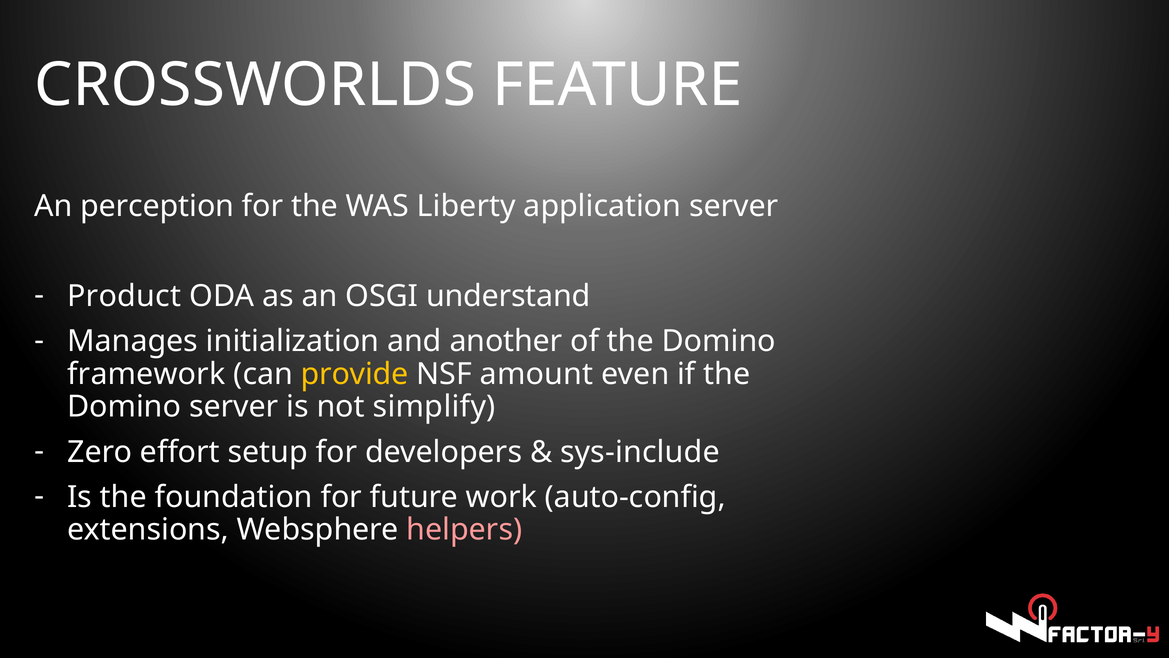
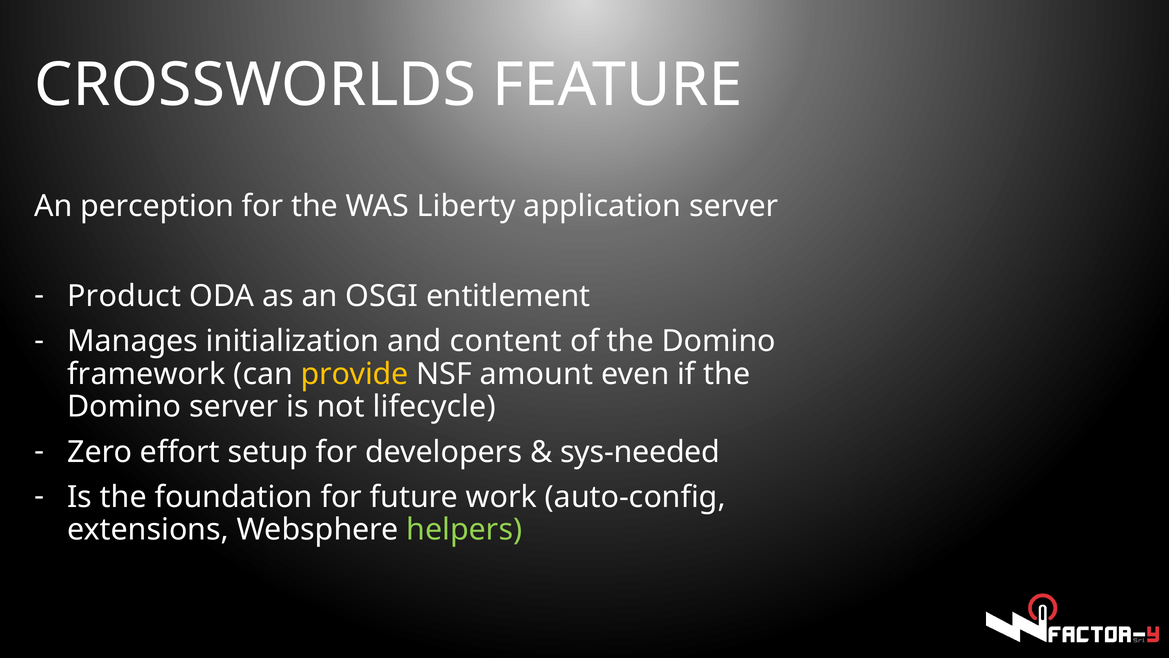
understand: understand -> entitlement
another: another -> content
simplify: simplify -> lifecycle
sys-include: sys-include -> sys-needed
helpers colour: pink -> light green
